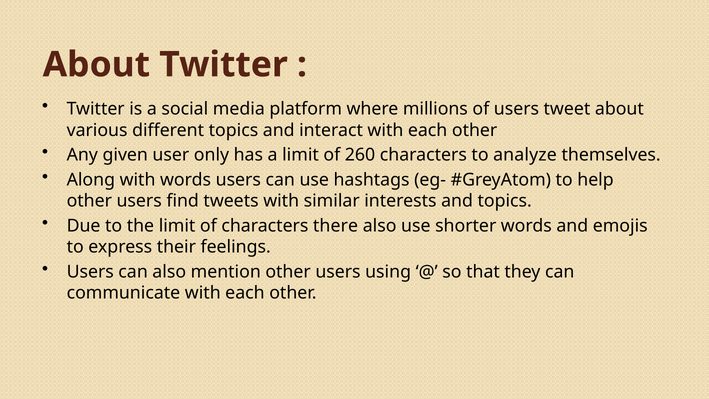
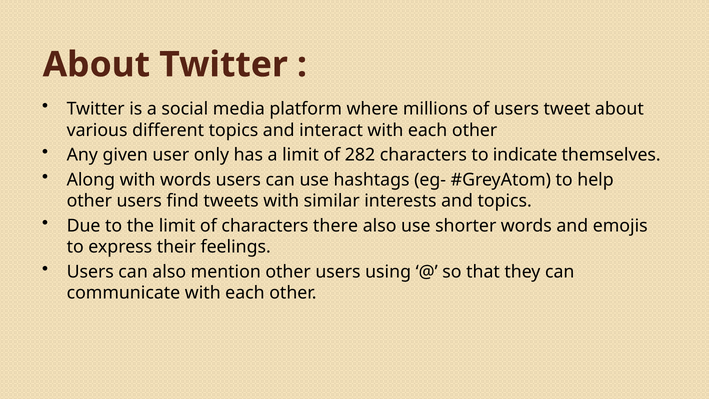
260: 260 -> 282
analyze: analyze -> indicate
